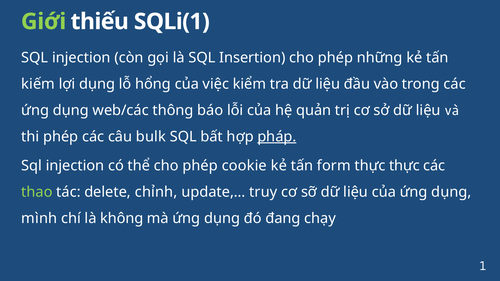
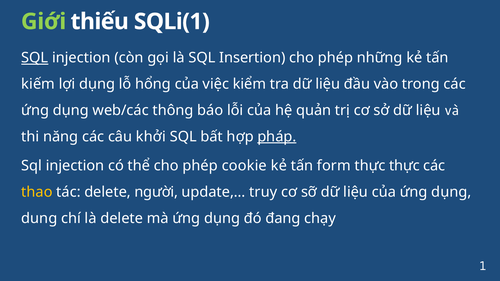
SQL at (35, 58) underline: none -> present
thi phép: phép -> năng
bulk: bulk -> khởi
thao colour: light green -> yellow
chỉnh: chỉnh -> người
mình: mình -> dung
là không: không -> delete
